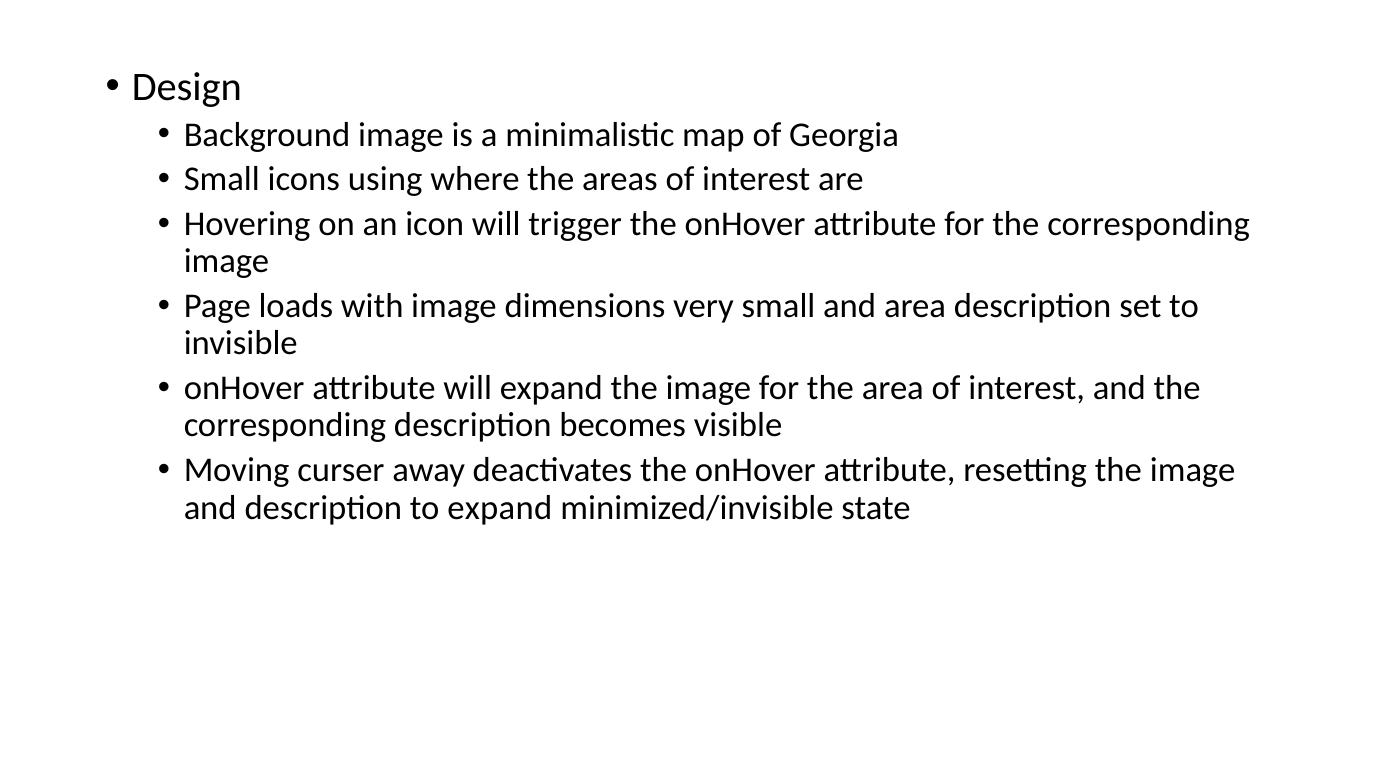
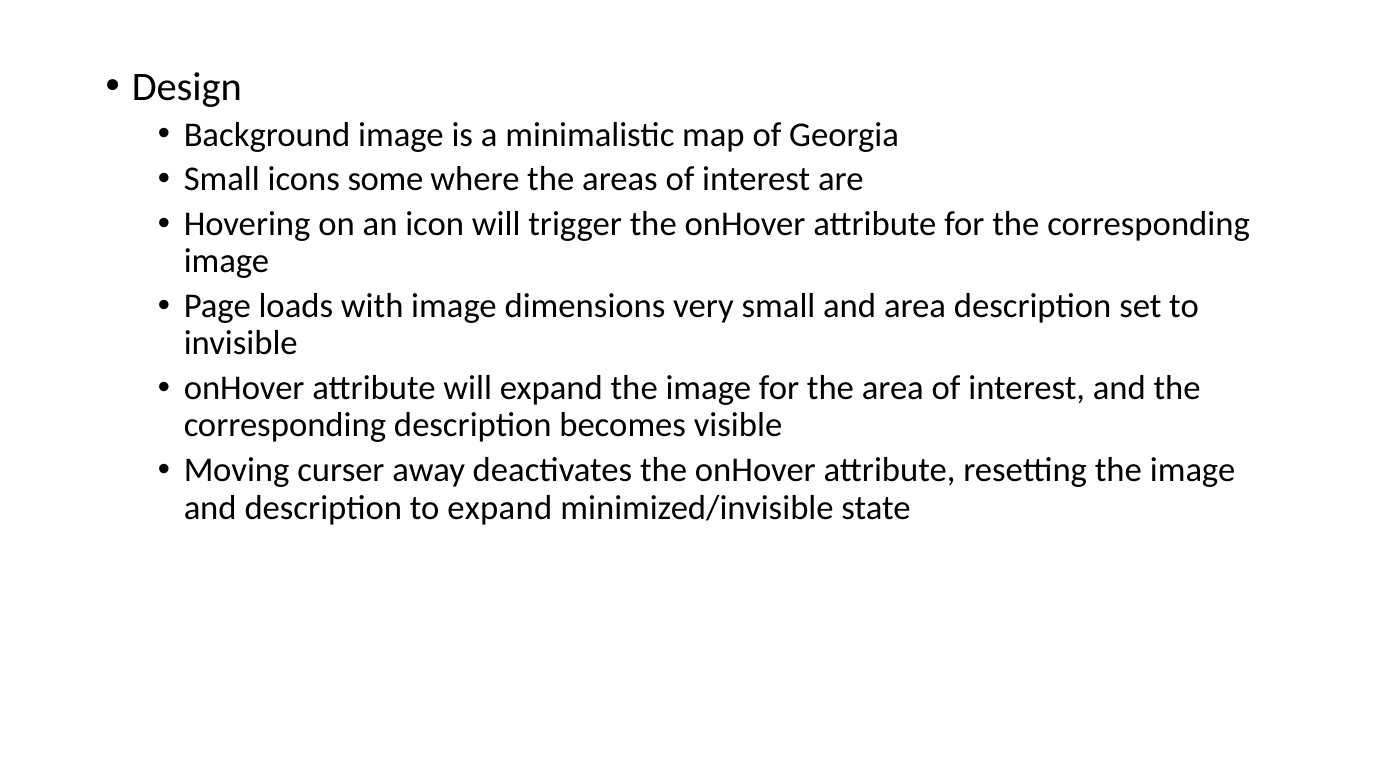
using: using -> some
